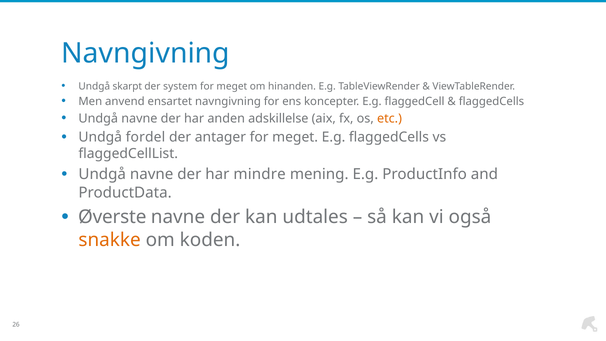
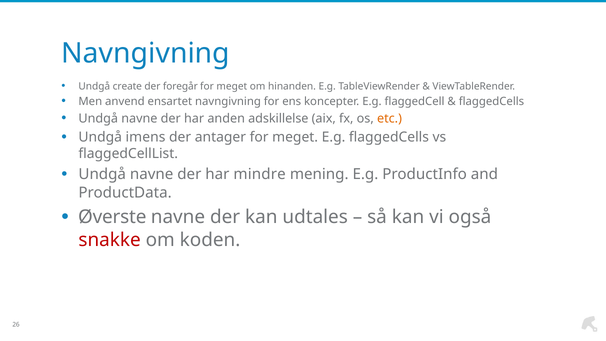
skarpt: skarpt -> create
system: system -> foregår
fordel: fordel -> imens
snakke colour: orange -> red
